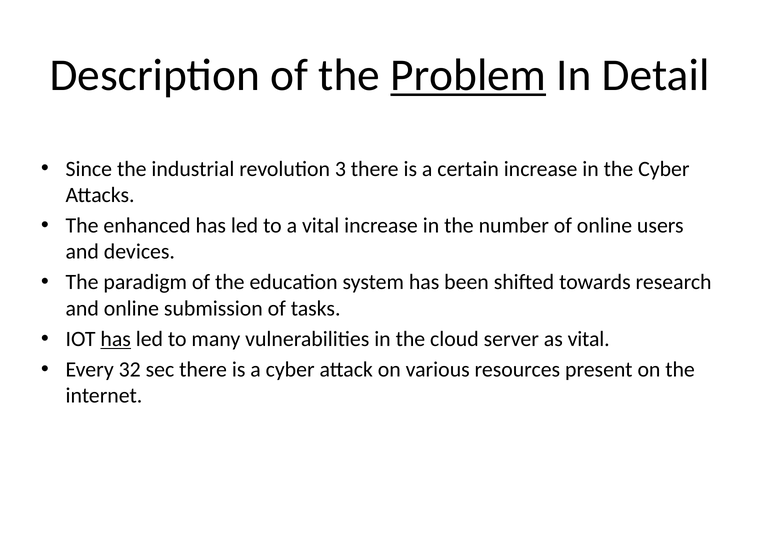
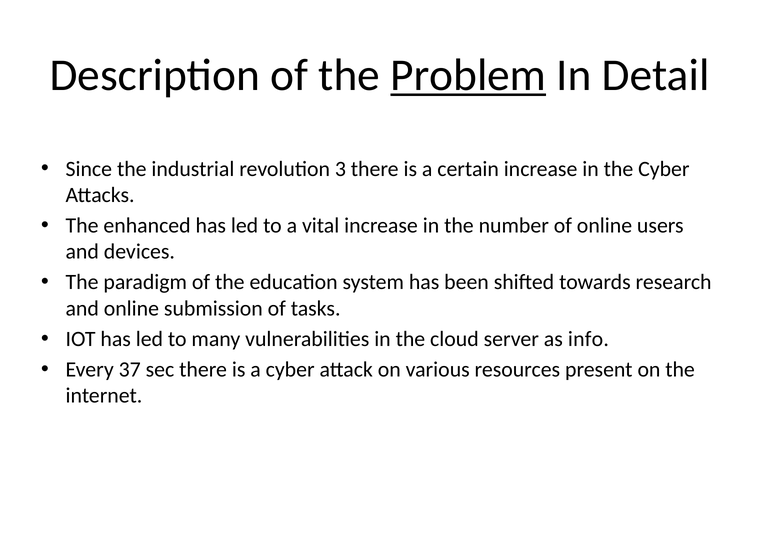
has at (116, 339) underline: present -> none
as vital: vital -> info
32: 32 -> 37
